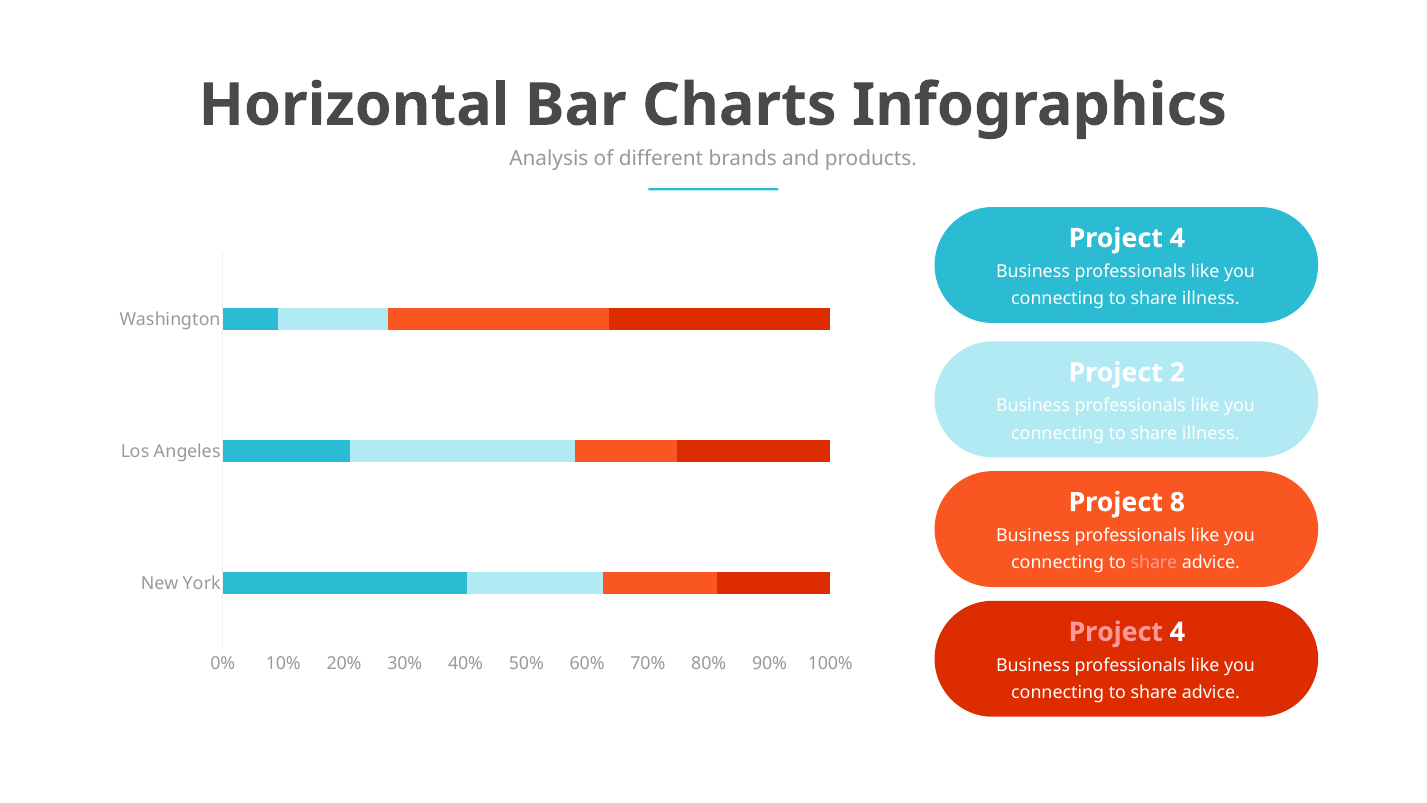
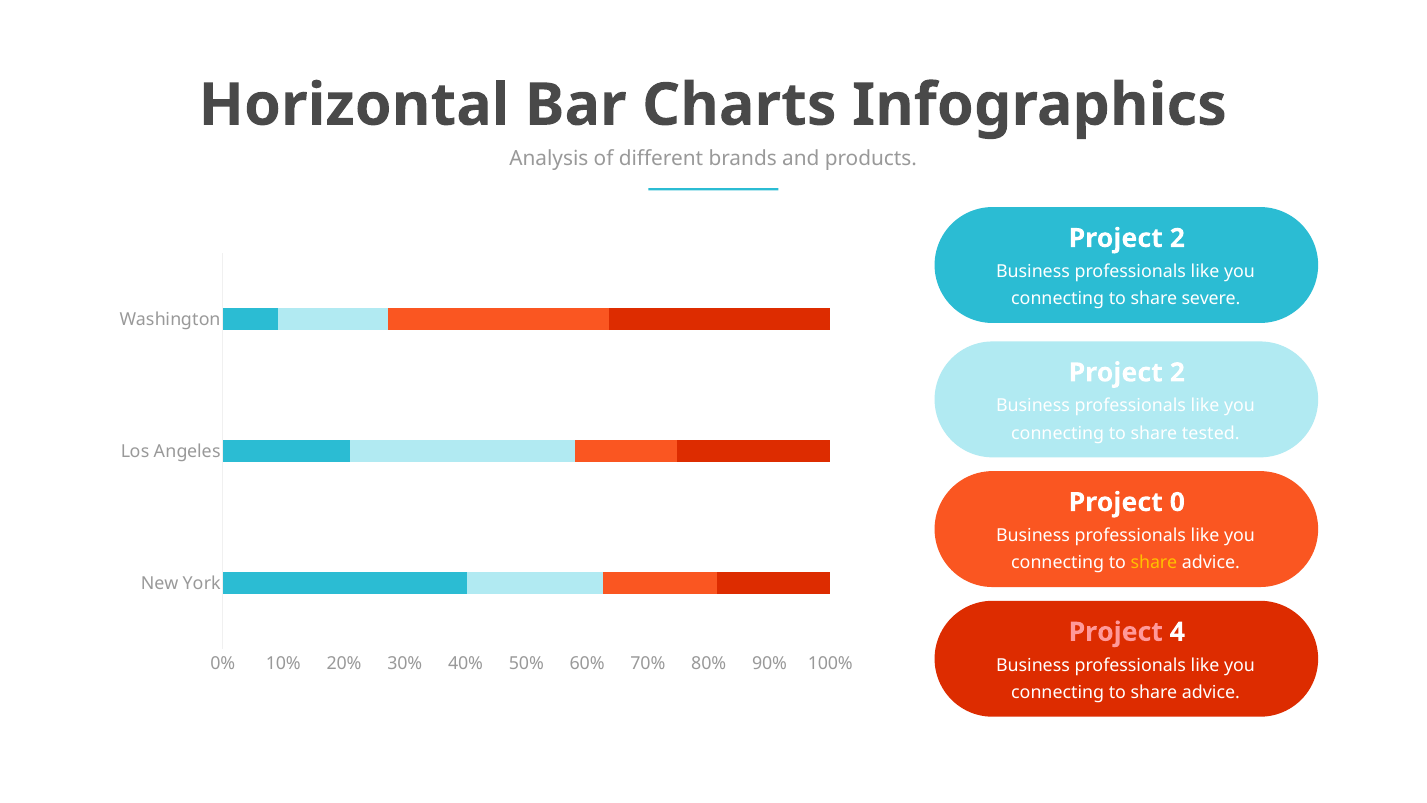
4 at (1177, 238): 4 -> 2
illness at (1211, 299): illness -> severe
illness at (1211, 433): illness -> tested
8: 8 -> 0
share at (1154, 563) colour: pink -> yellow
